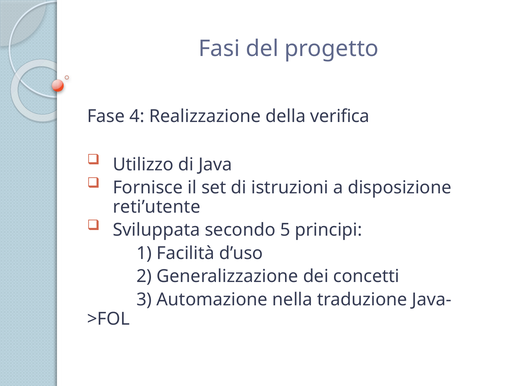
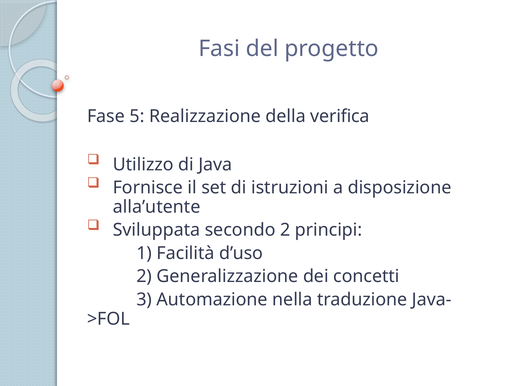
4: 4 -> 5
reti’utente: reti’utente -> alla’utente
secondo 5: 5 -> 2
